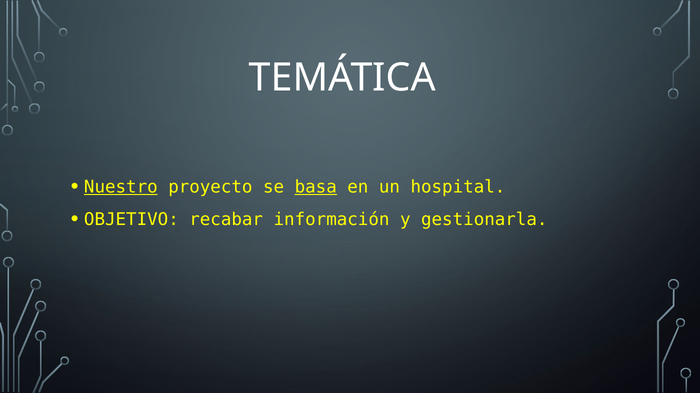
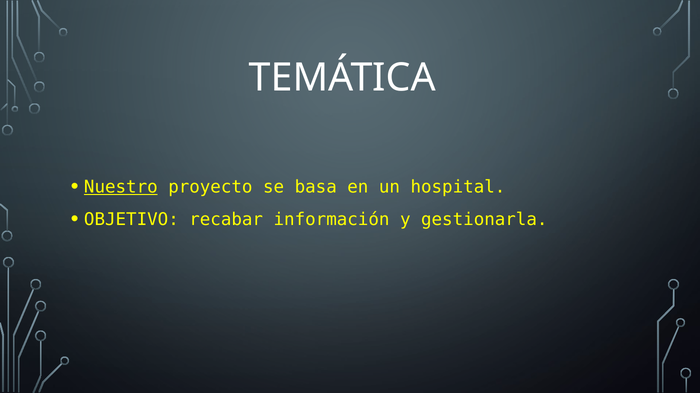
basa underline: present -> none
